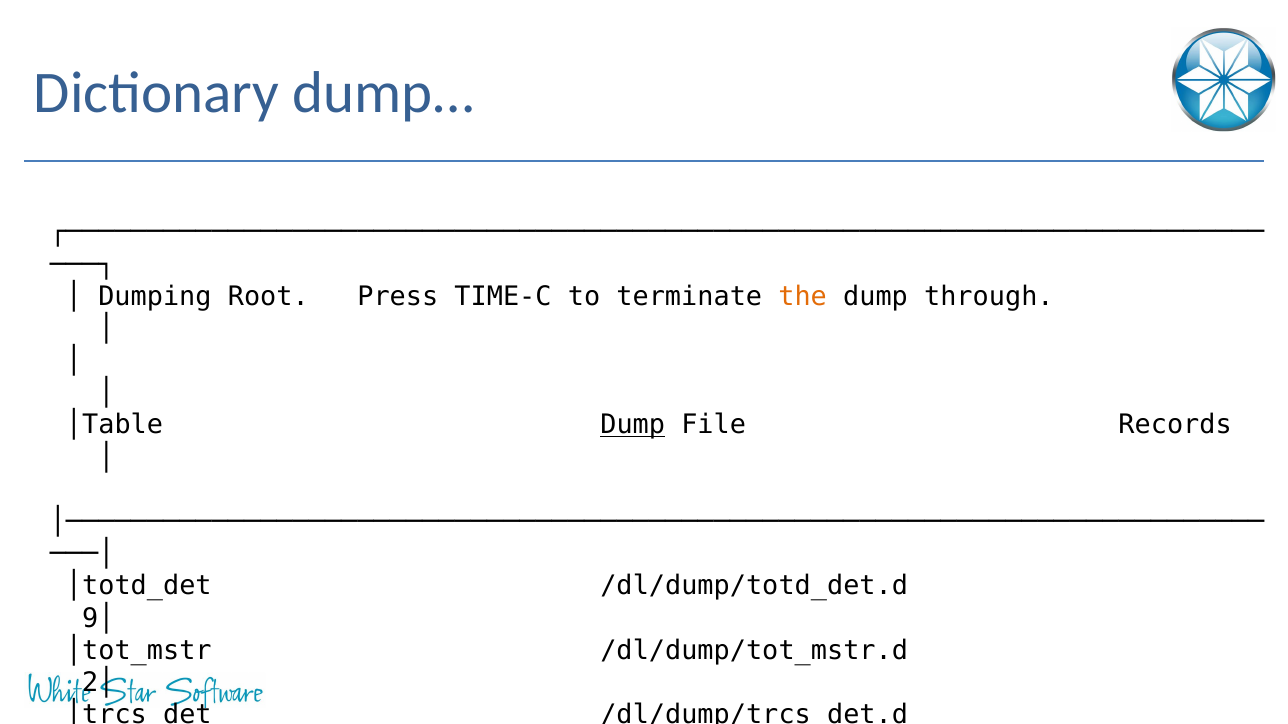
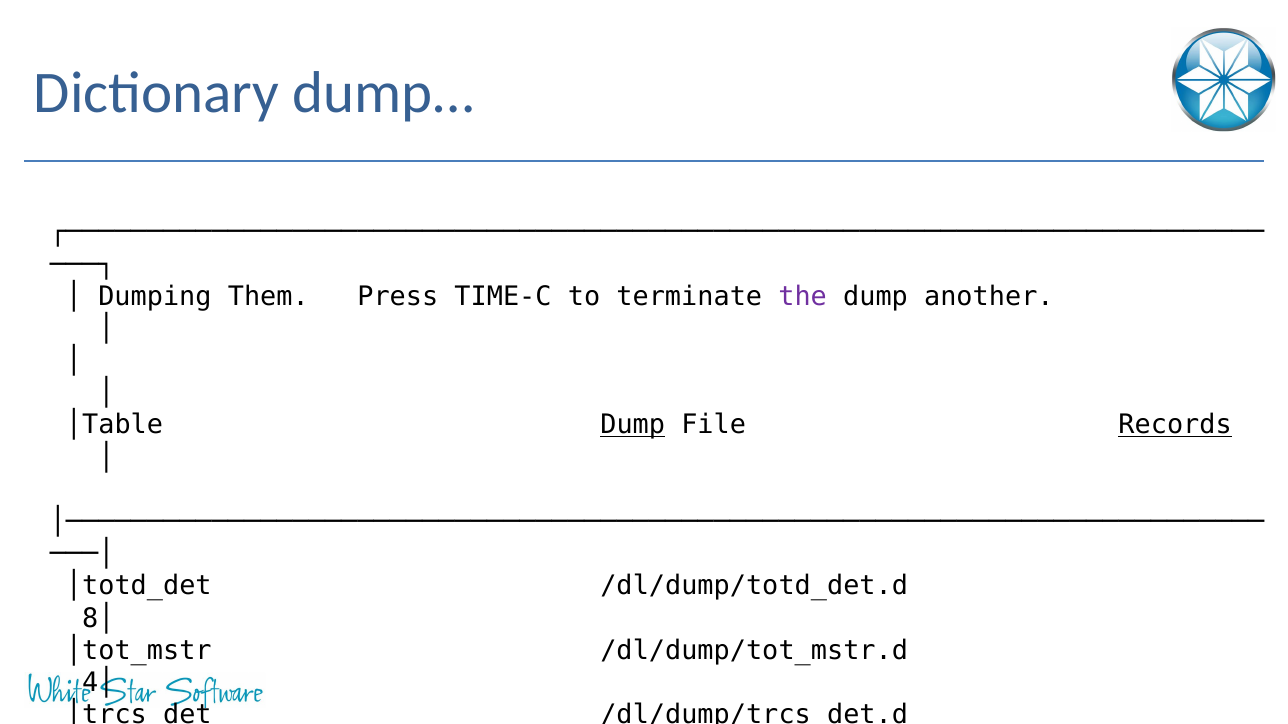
Root: Root -> Them
the colour: orange -> purple
through: through -> another
Records underline: none -> present
9│: 9│ -> 8│
2│: 2│ -> 4│
